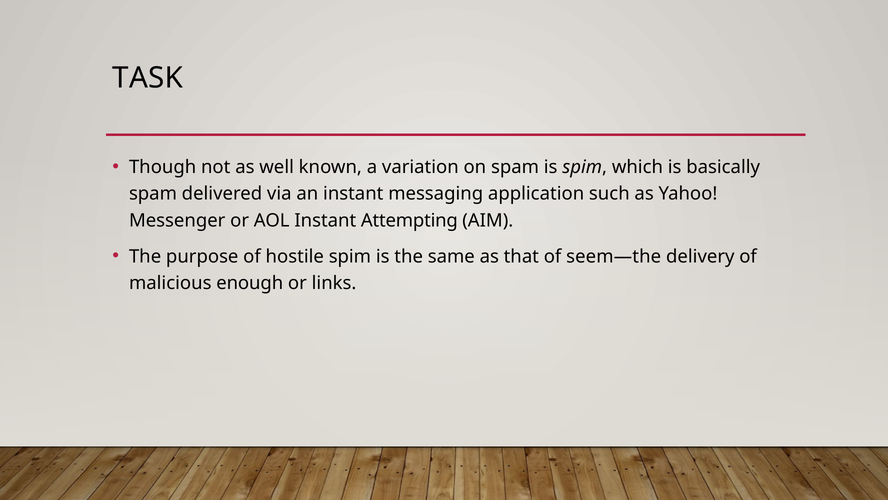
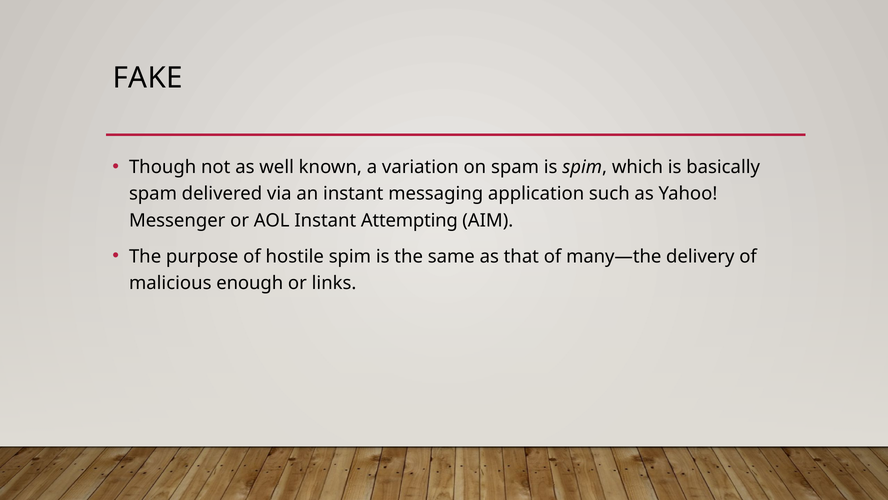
TASK: TASK -> FAKE
seem—the: seem—the -> many—the
